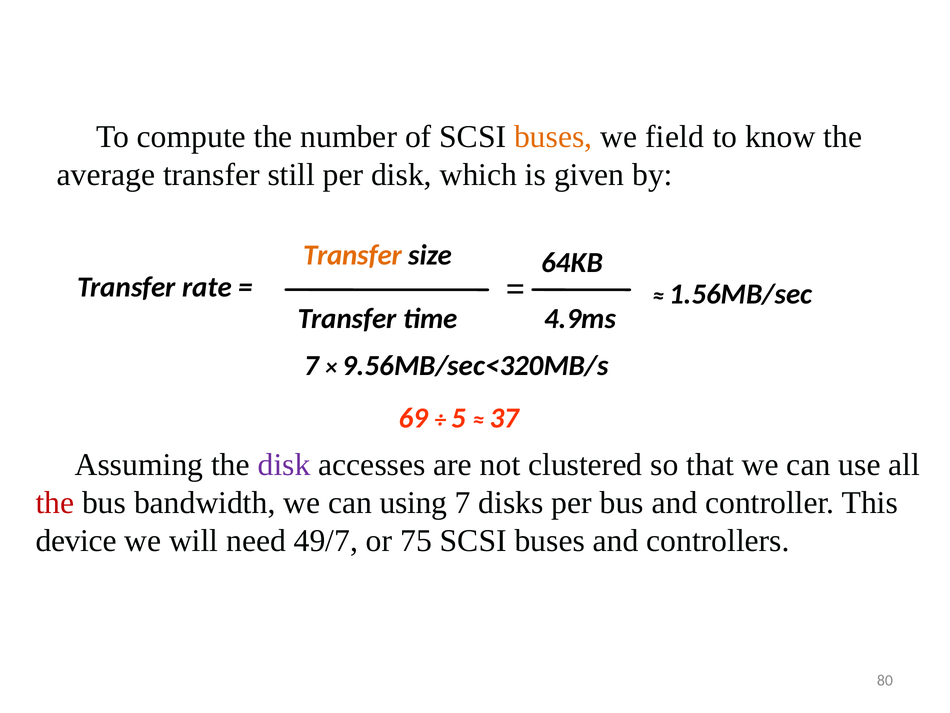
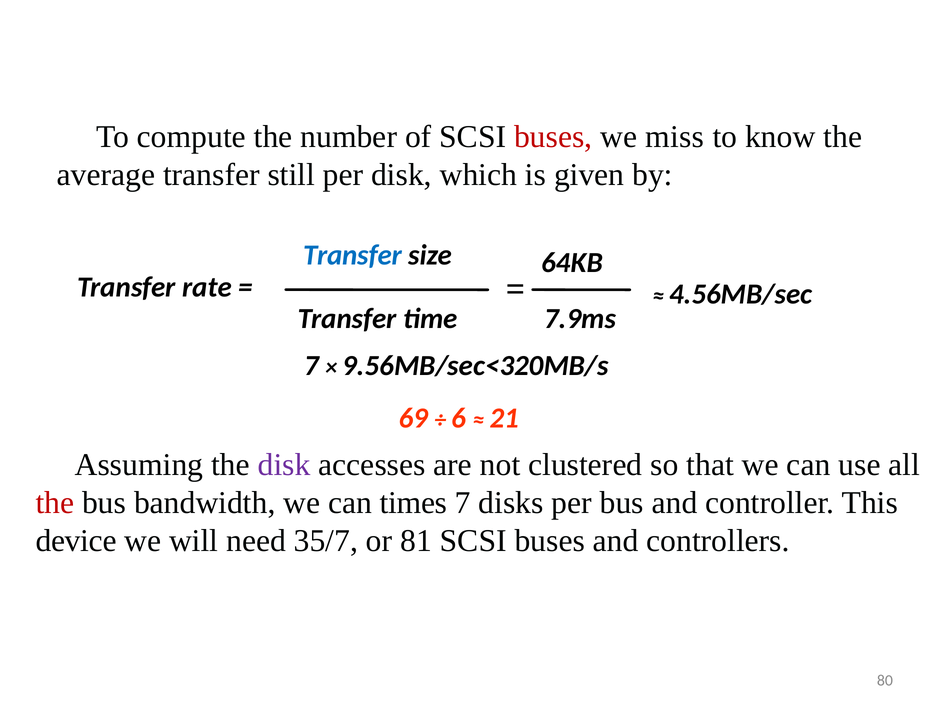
buses at (553, 137) colour: orange -> red
field: field -> miss
Transfer at (352, 255) colour: orange -> blue
1.56MB/sec: 1.56MB/sec -> 4.56MB/sec
4.9ms: 4.9ms -> 7.9ms
5: 5 -> 6
37: 37 -> 21
using: using -> times
49/7: 49/7 -> 35/7
75: 75 -> 81
